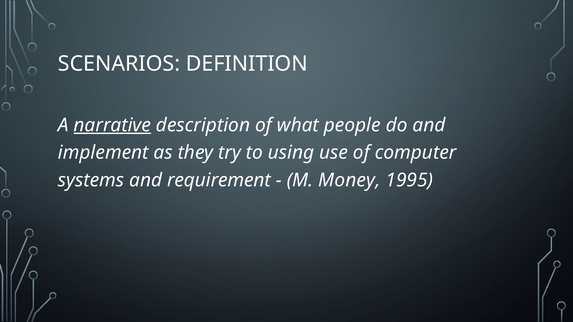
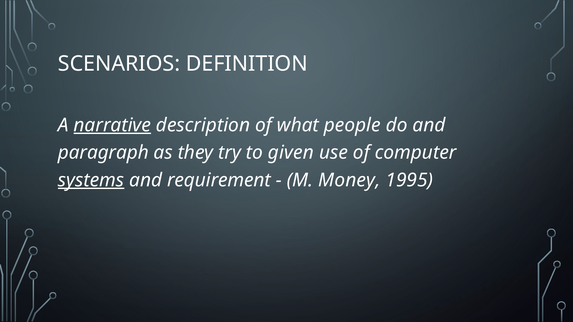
implement: implement -> paragraph
using: using -> given
systems underline: none -> present
